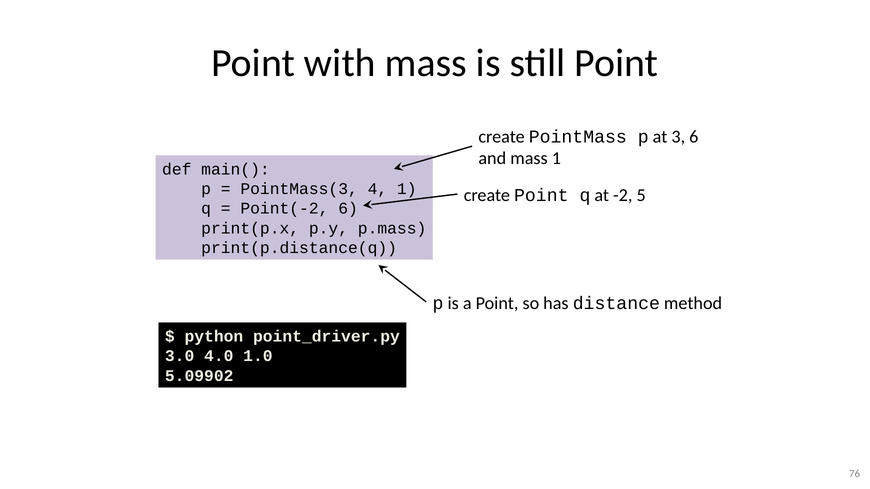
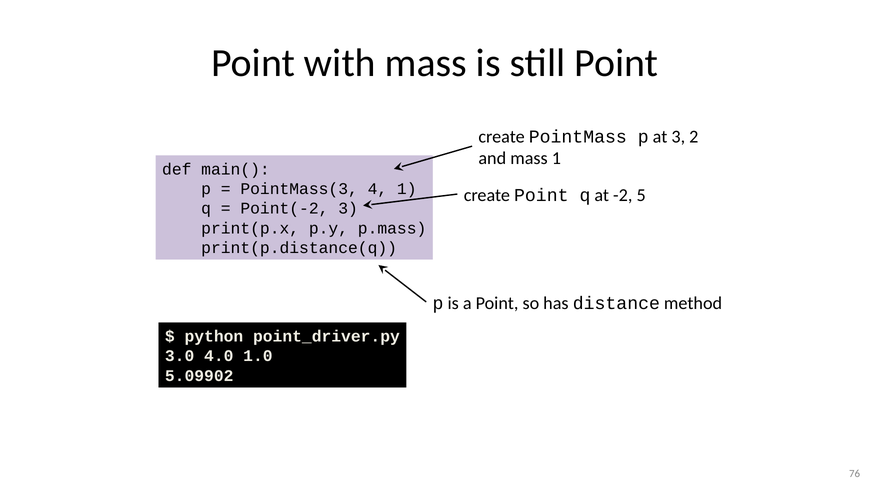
3 6: 6 -> 2
Point(-2 6: 6 -> 3
